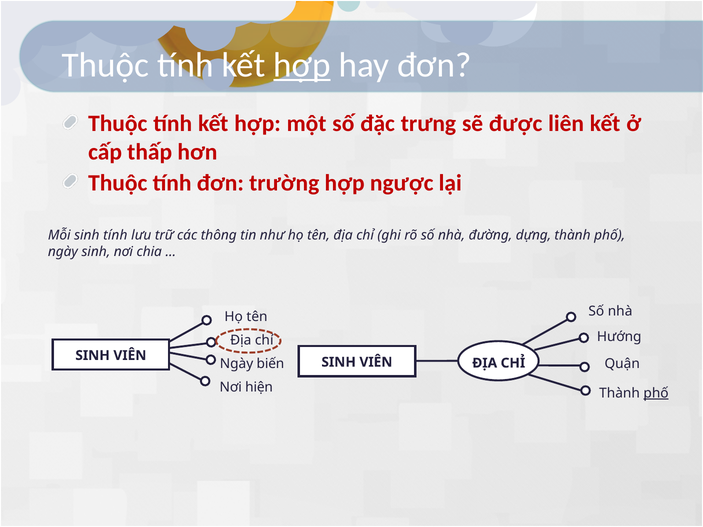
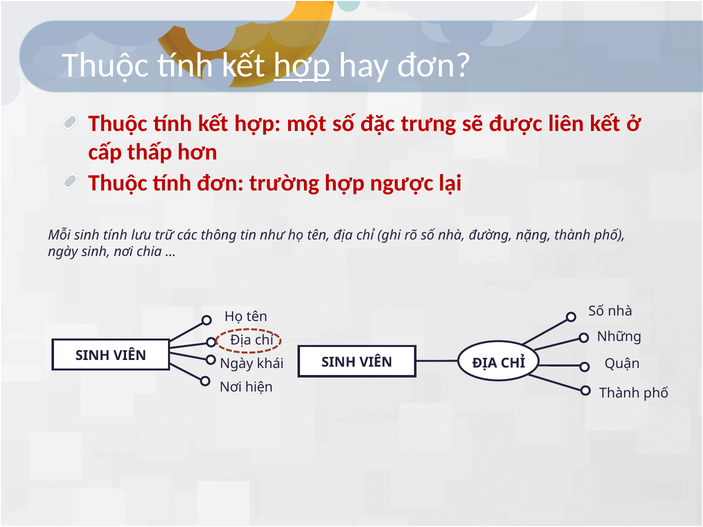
dựng: dựng -> nặng
Hướng: Hướng -> Những
biến: biến -> khái
phố at (656, 393) underline: present -> none
